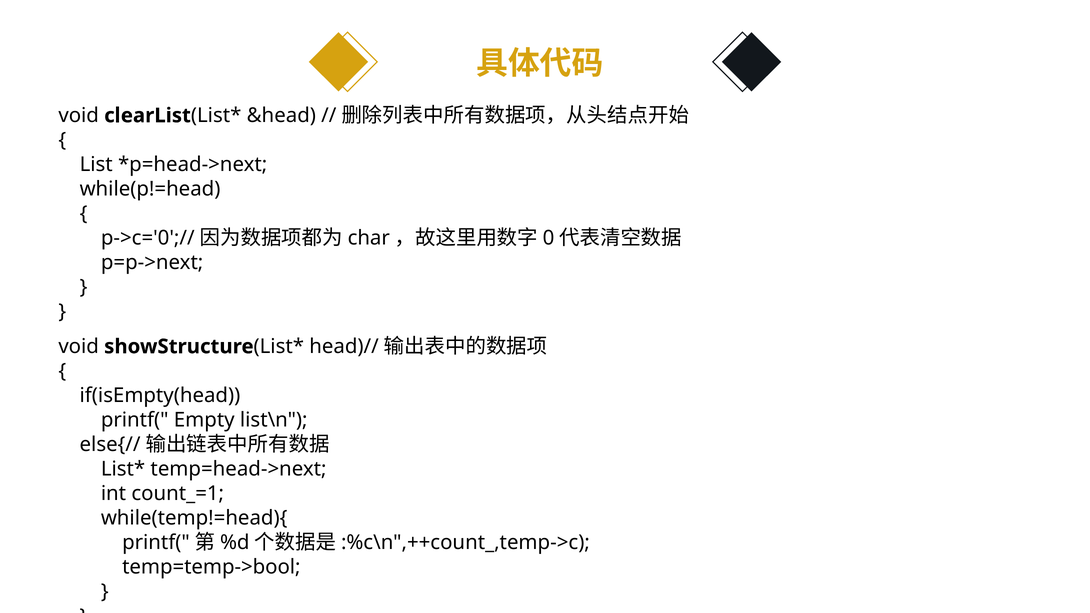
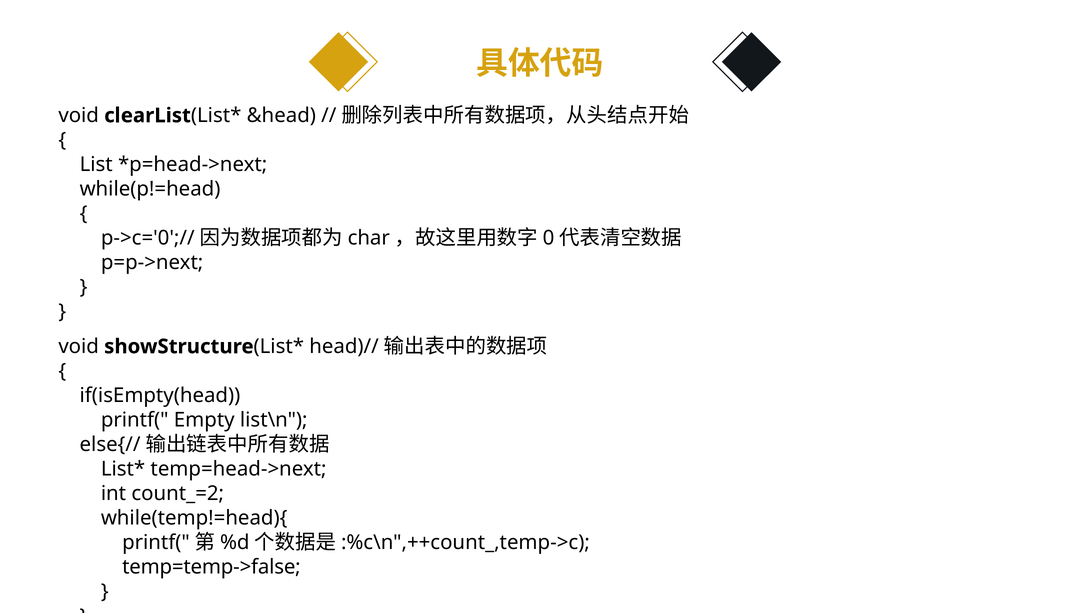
count_=1: count_=1 -> count_=2
temp=temp->bool: temp=temp->bool -> temp=temp->false
